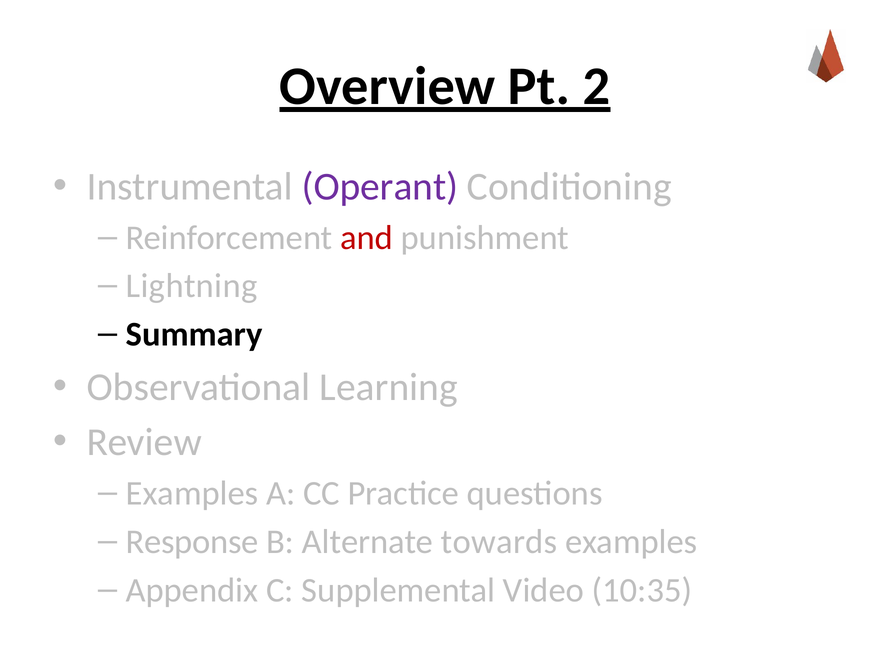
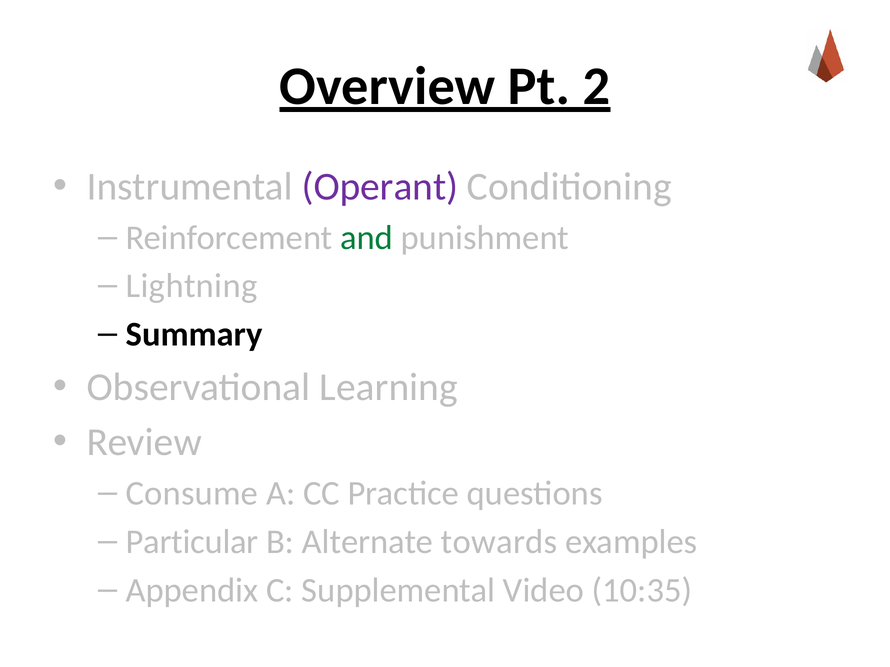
and colour: red -> green
Examples at (192, 494): Examples -> Consume
Response: Response -> Particular
